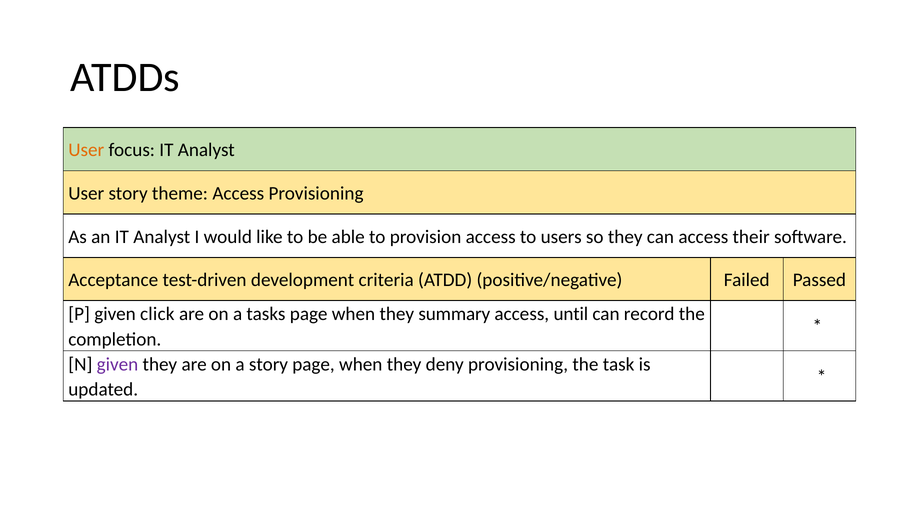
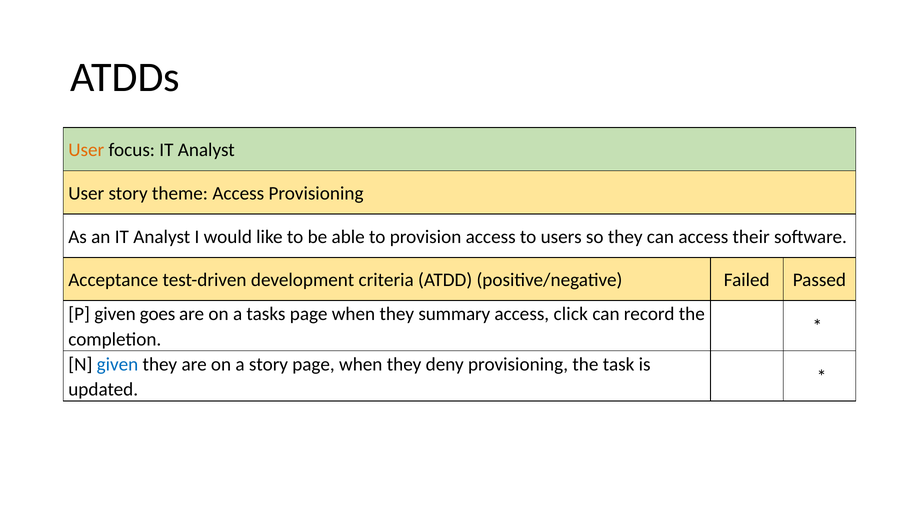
click: click -> goes
until: until -> click
given at (117, 364) colour: purple -> blue
